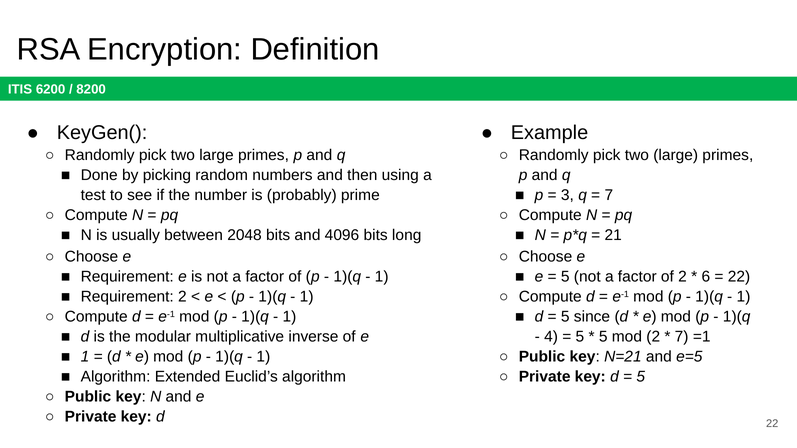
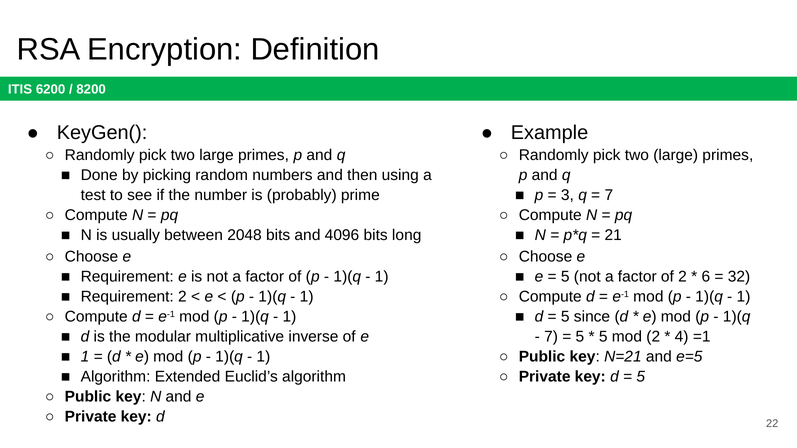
22 at (739, 277): 22 -> 32
4 at (551, 337): 4 -> 7
7 at (682, 337): 7 -> 4
